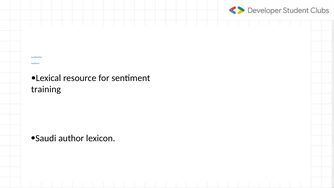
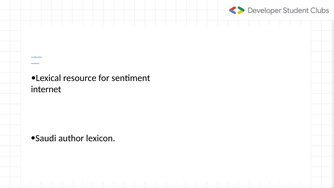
training: training -> internet
